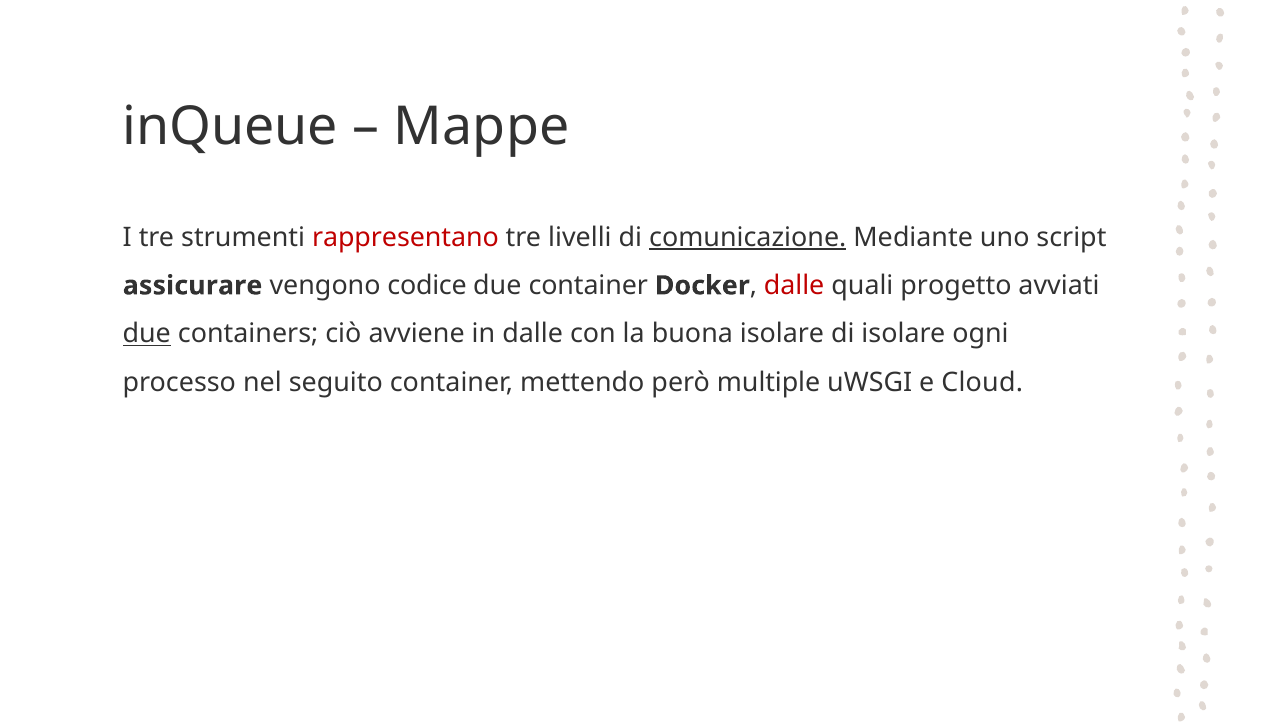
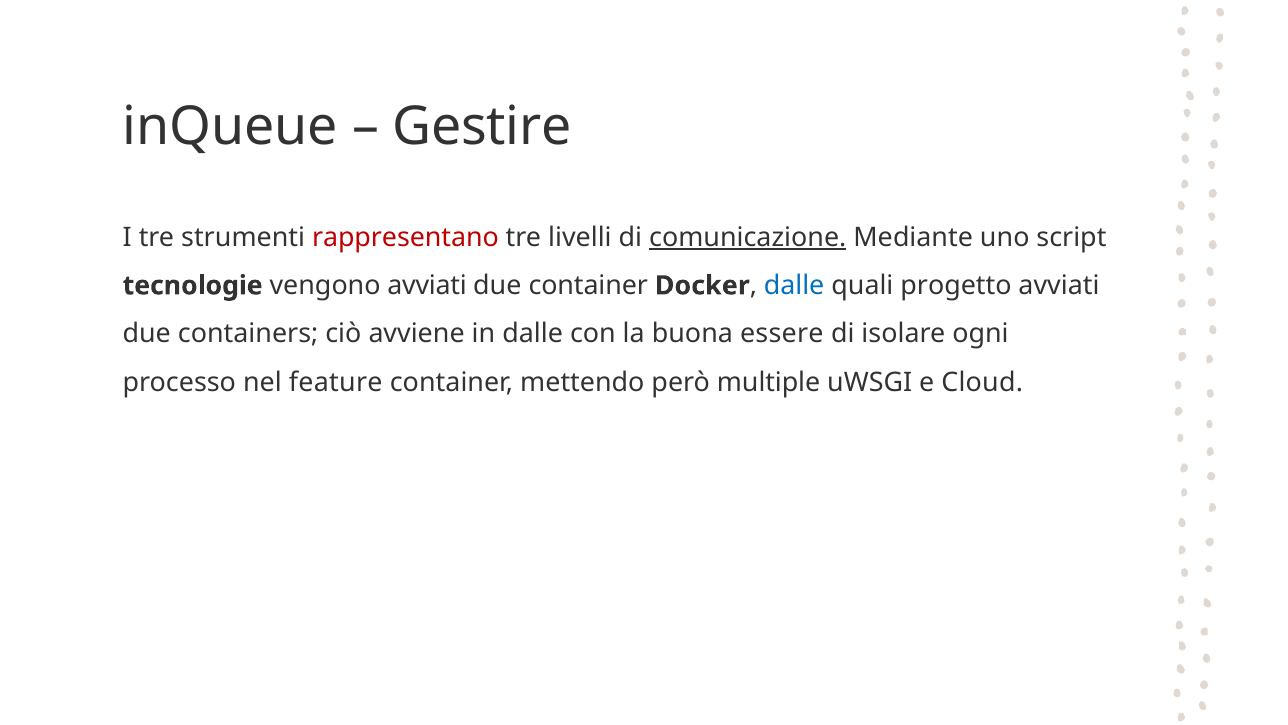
Mappe: Mappe -> Gestire
assicurare: assicurare -> tecnologie
vengono codice: codice -> avviati
dalle at (794, 285) colour: red -> blue
due at (147, 334) underline: present -> none
buona isolare: isolare -> essere
seguito: seguito -> feature
